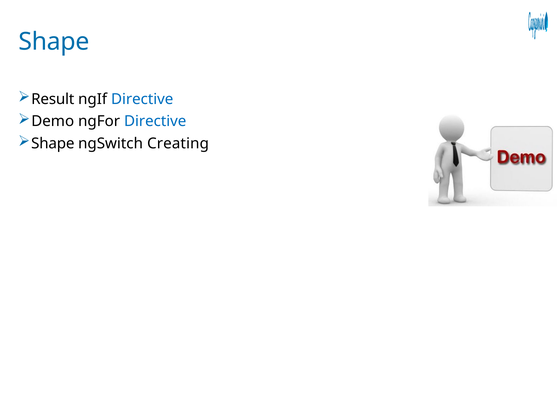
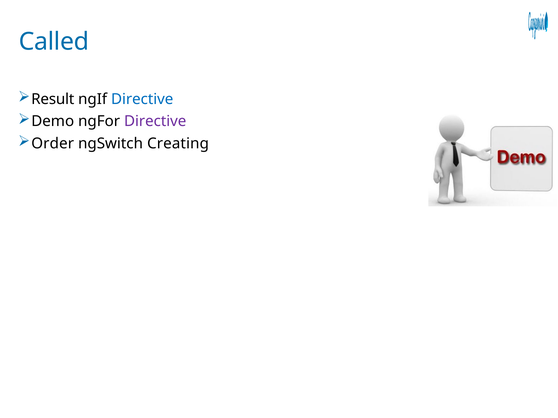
Shape at (54, 42): Shape -> Called
Directive at (155, 121) colour: blue -> purple
Shape at (53, 144): Shape -> Order
